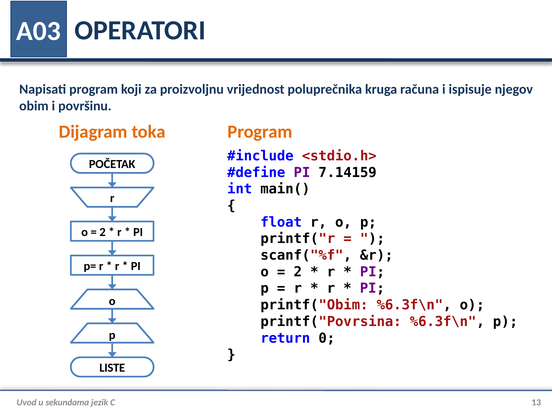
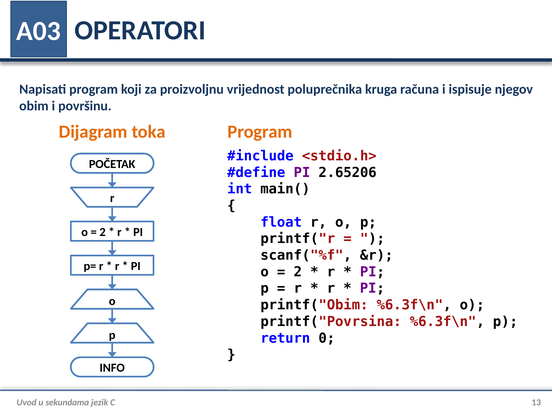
7.14159: 7.14159 -> 2.65206
LISTE: LISTE -> INFO
